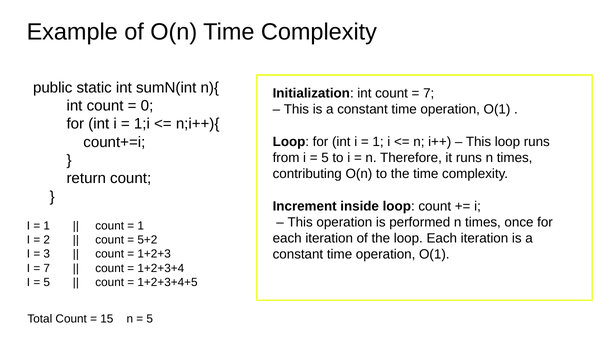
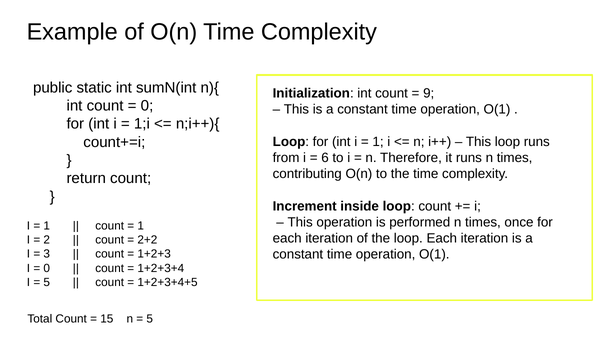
7 at (429, 93): 7 -> 9
5 at (325, 158): 5 -> 6
5+2: 5+2 -> 2+2
7 at (47, 268): 7 -> 0
